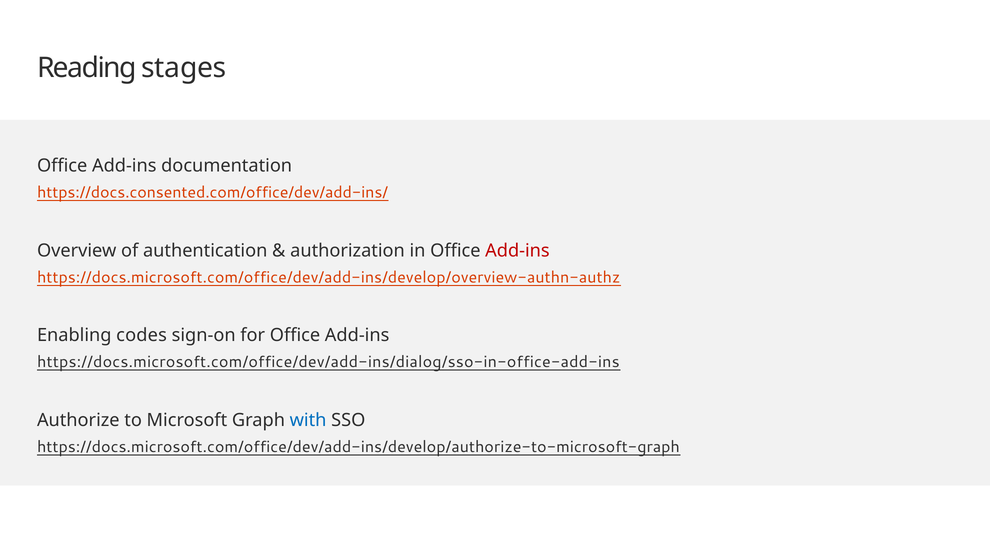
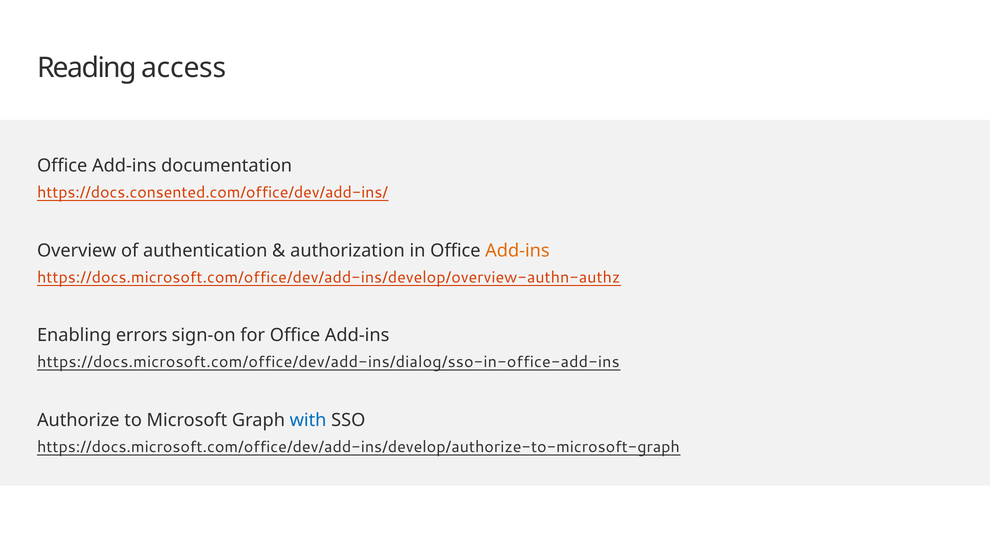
stages: stages -> access
Add-ins at (517, 251) colour: red -> orange
codes: codes -> errors
